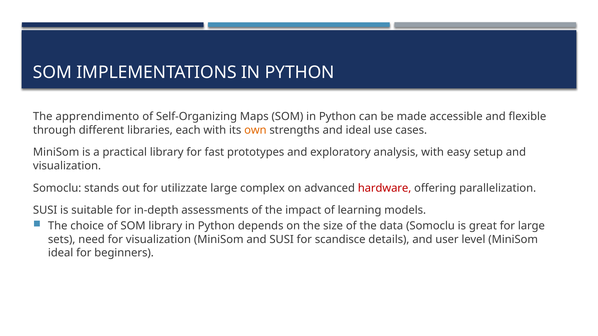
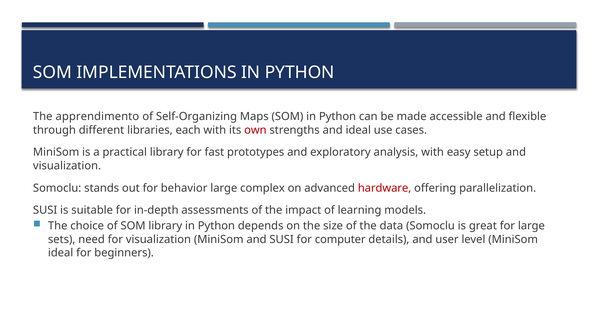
own colour: orange -> red
utilizzate: utilizzate -> behavior
scandisce: scandisce -> computer
